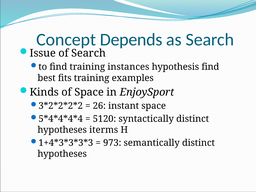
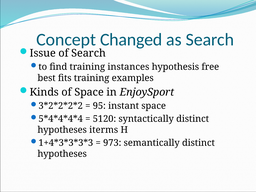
Depends: Depends -> Changed
hypothesis find: find -> free
26: 26 -> 95
